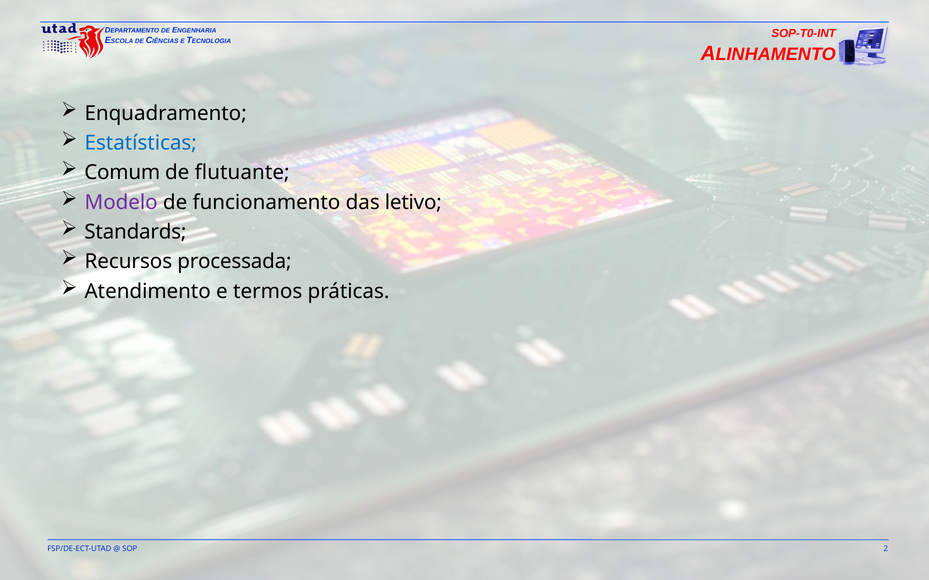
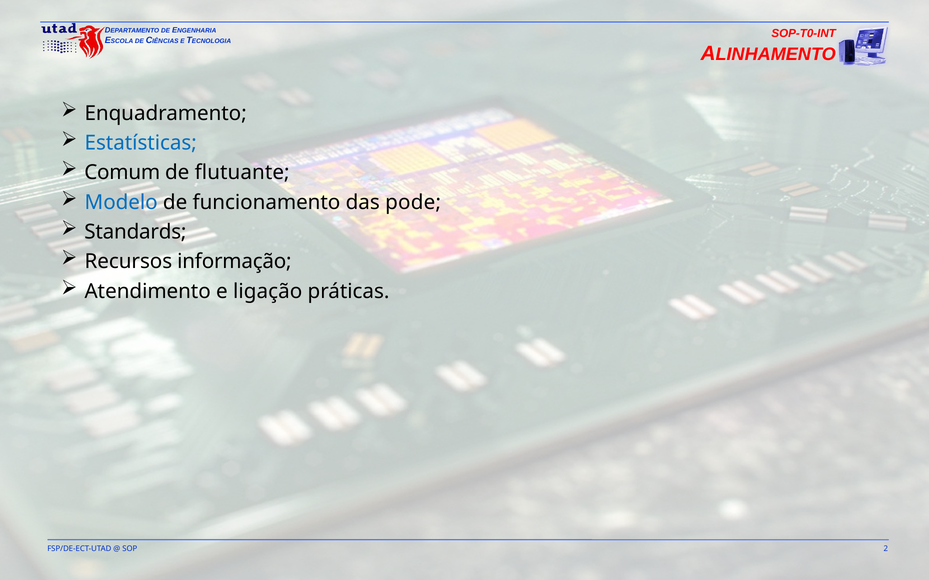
Modelo colour: purple -> blue
letivo: letivo -> pode
processada: processada -> informação
termos: termos -> ligação
